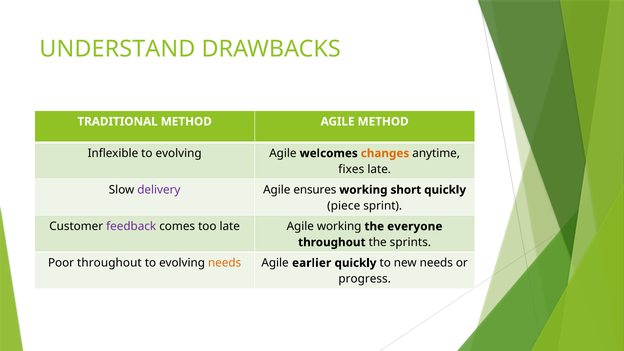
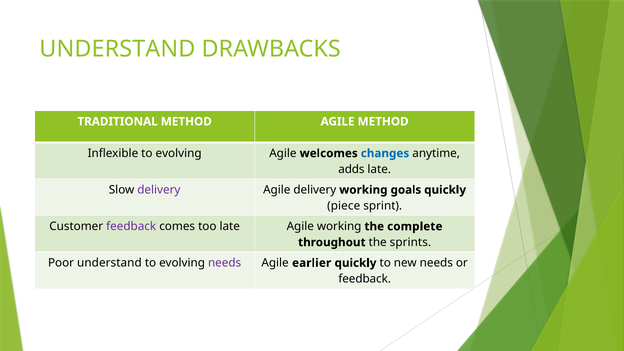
changes colour: orange -> blue
fixes: fixes -> adds
Agile ensures: ensures -> delivery
short: short -> goals
everyone: everyone -> complete
Poor throughout: throughout -> understand
needs at (225, 263) colour: orange -> purple
progress at (365, 279): progress -> feedback
